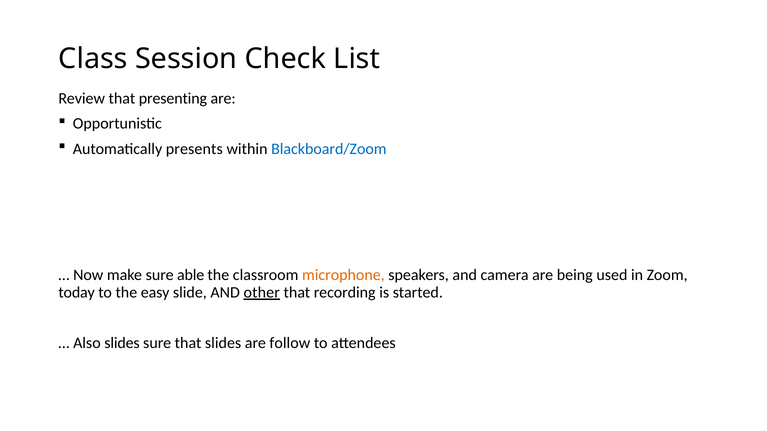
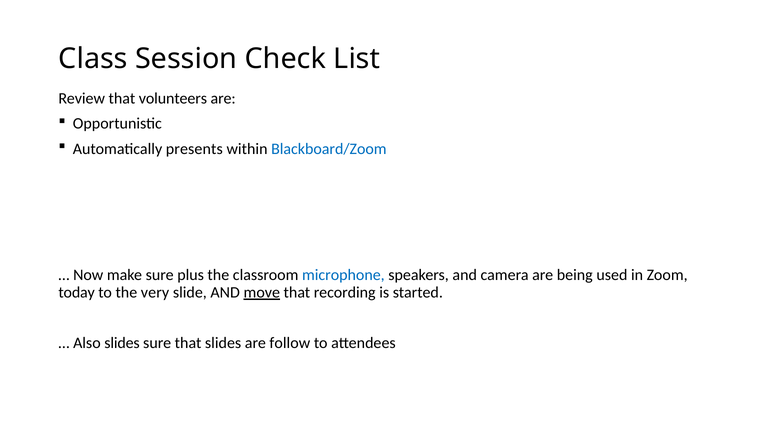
presenting: presenting -> volunteers
able: able -> plus
microphone colour: orange -> blue
easy: easy -> very
other: other -> move
